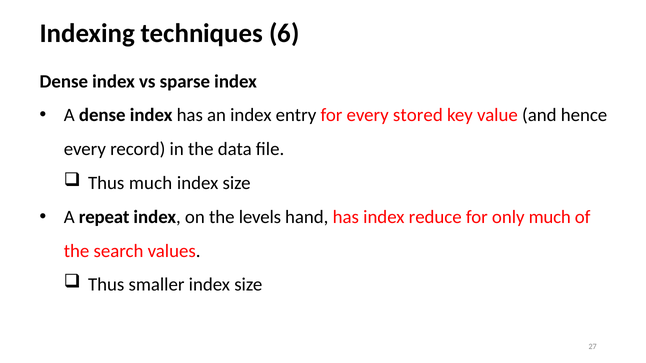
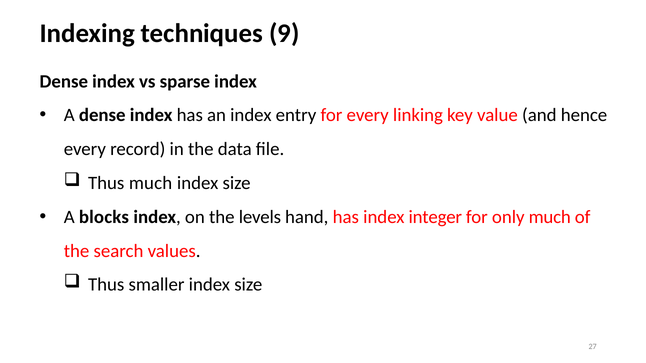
6: 6 -> 9
stored: stored -> linking
repeat: repeat -> blocks
reduce: reduce -> integer
